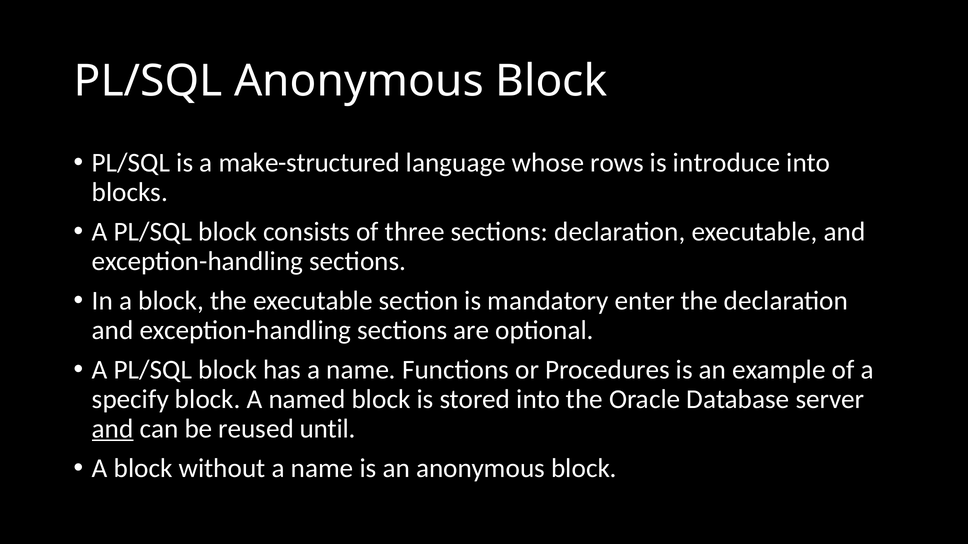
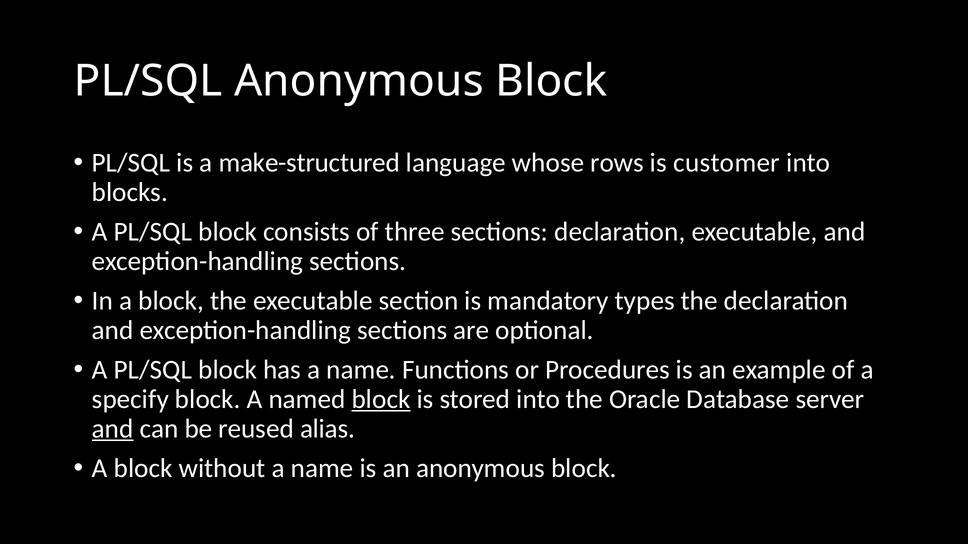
introduce: introduce -> customer
enter: enter -> types
block at (381, 399) underline: none -> present
until: until -> alias
